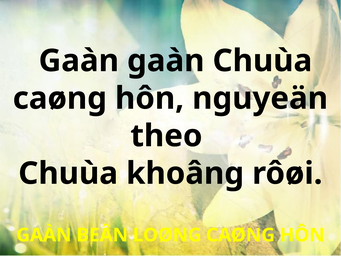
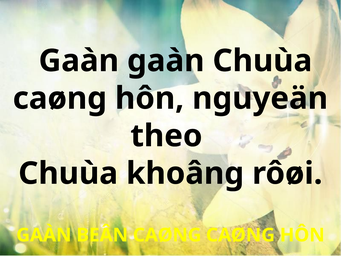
BEÂN LOØNG: LOØNG -> CAØNG
